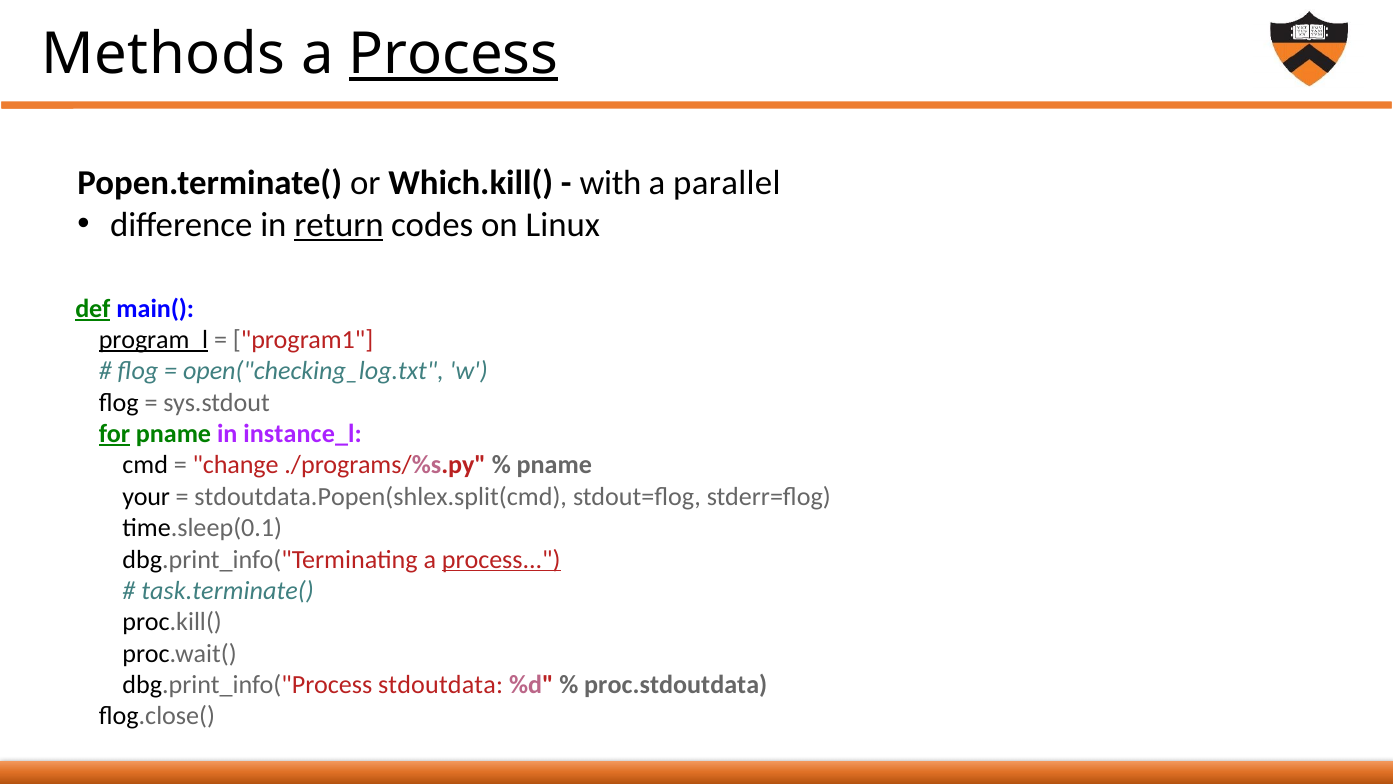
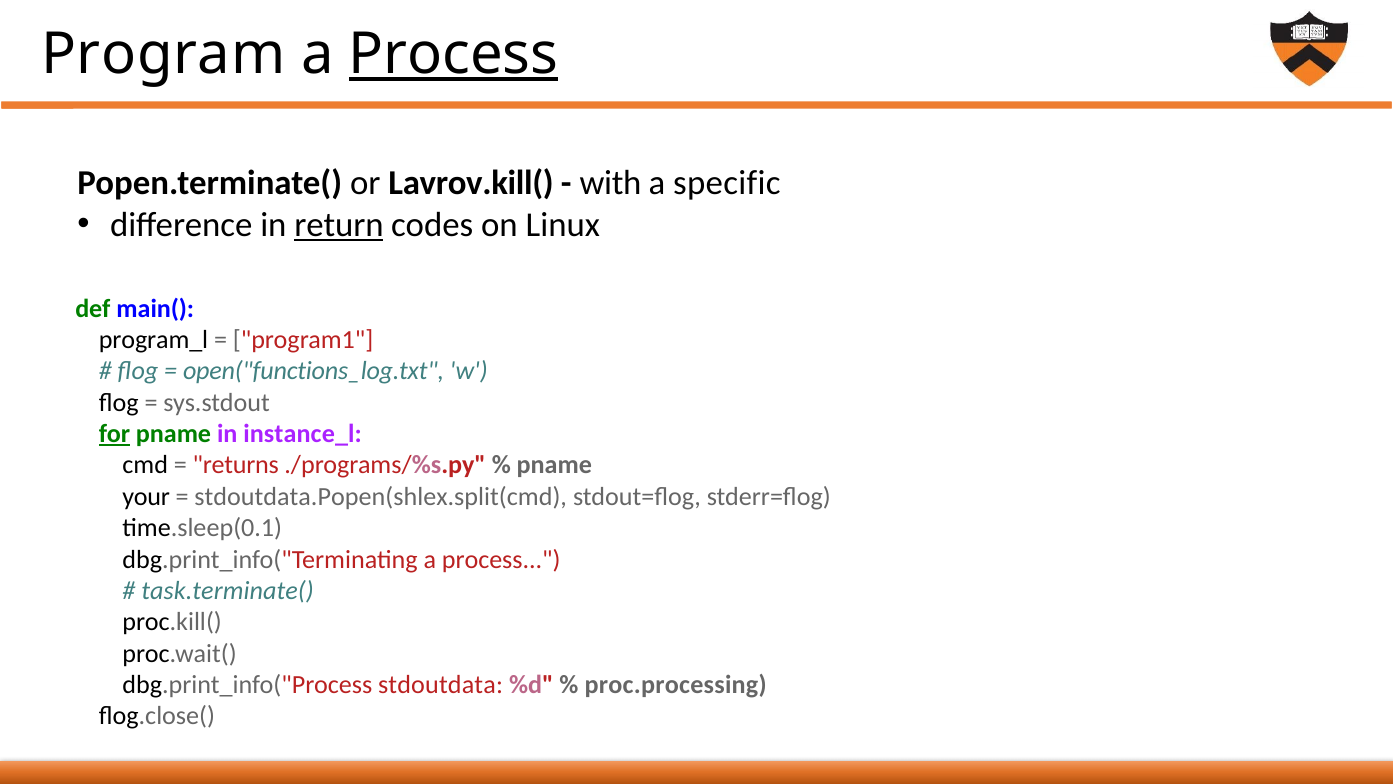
Methods: Methods -> Program
Which.kill(: Which.kill( -> Lavrov.kill(
parallel: parallel -> specific
def underline: present -> none
program_l underline: present -> none
open("checking_log.txt: open("checking_log.txt -> open("functions_log.txt
change: change -> returns
process at (501, 559) underline: present -> none
proc.stdoutdata: proc.stdoutdata -> proc.processing
